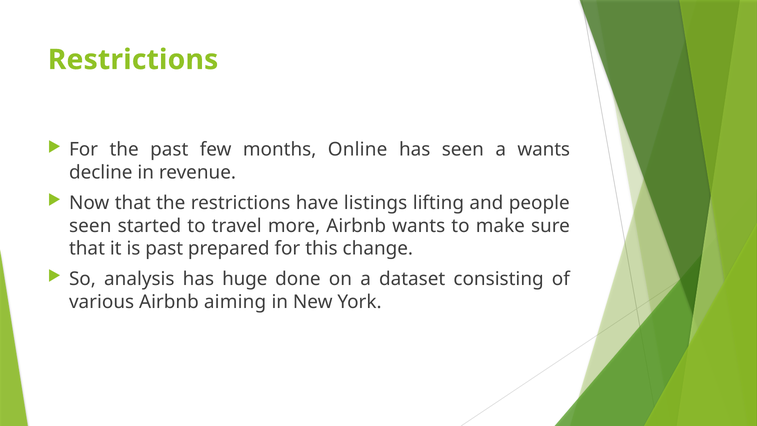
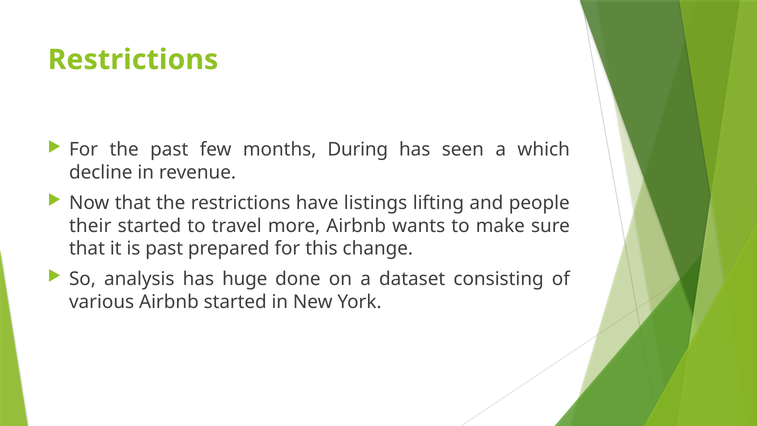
Online: Online -> During
a wants: wants -> which
seen at (90, 226): seen -> their
Airbnb aiming: aiming -> started
